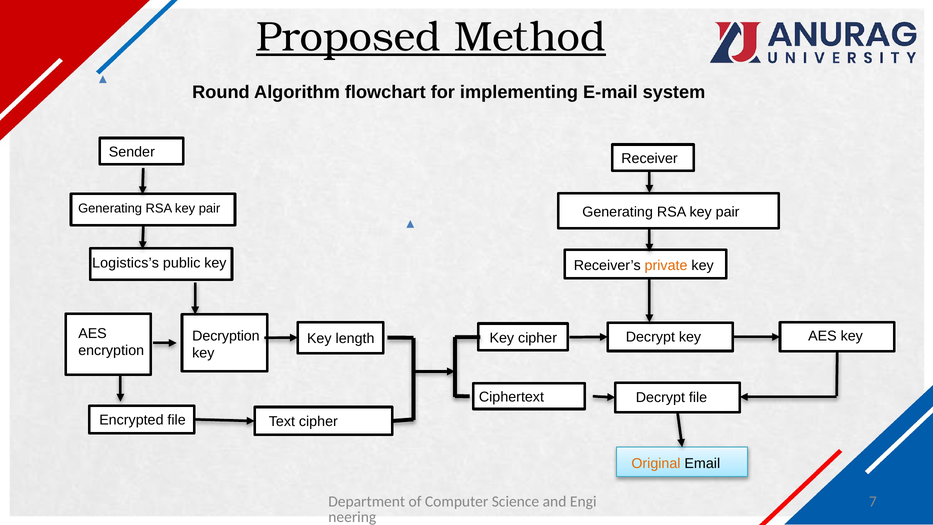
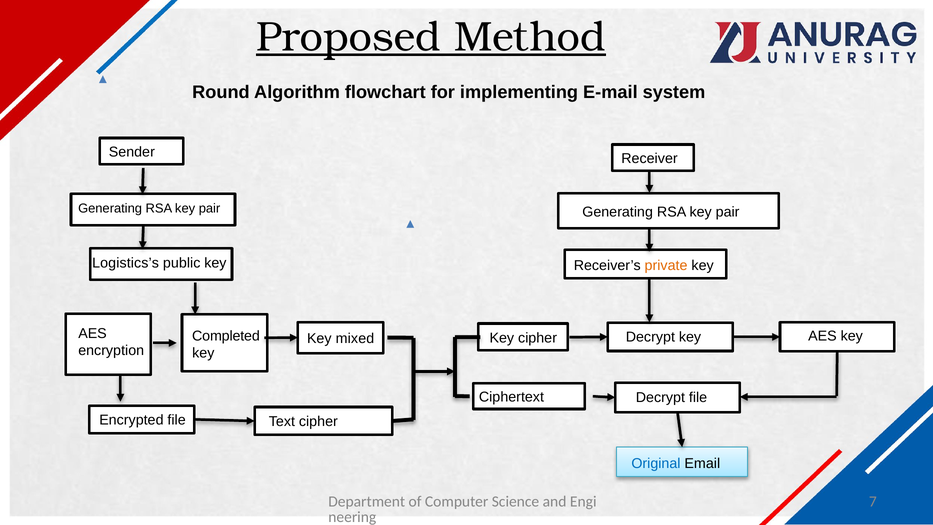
Decryption: Decryption -> Completed
length: length -> mixed
Original colour: orange -> blue
